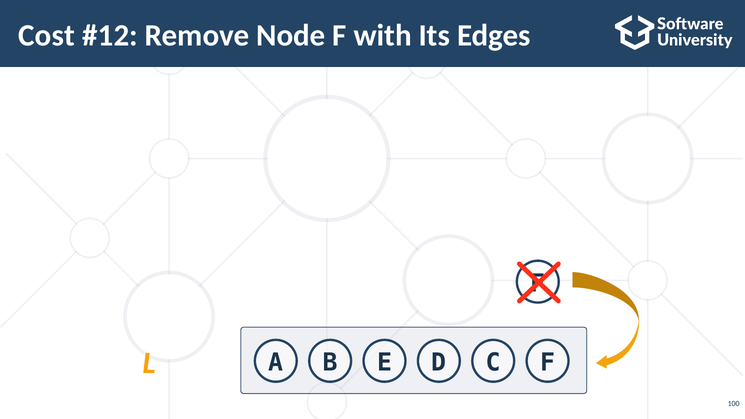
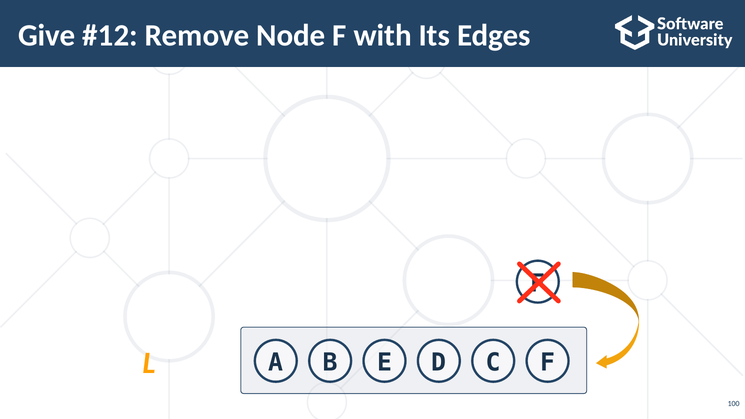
Cost: Cost -> Give
